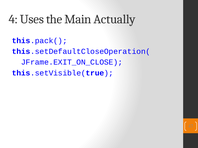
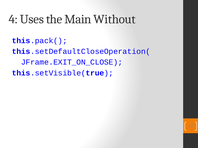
Actually: Actually -> Without
